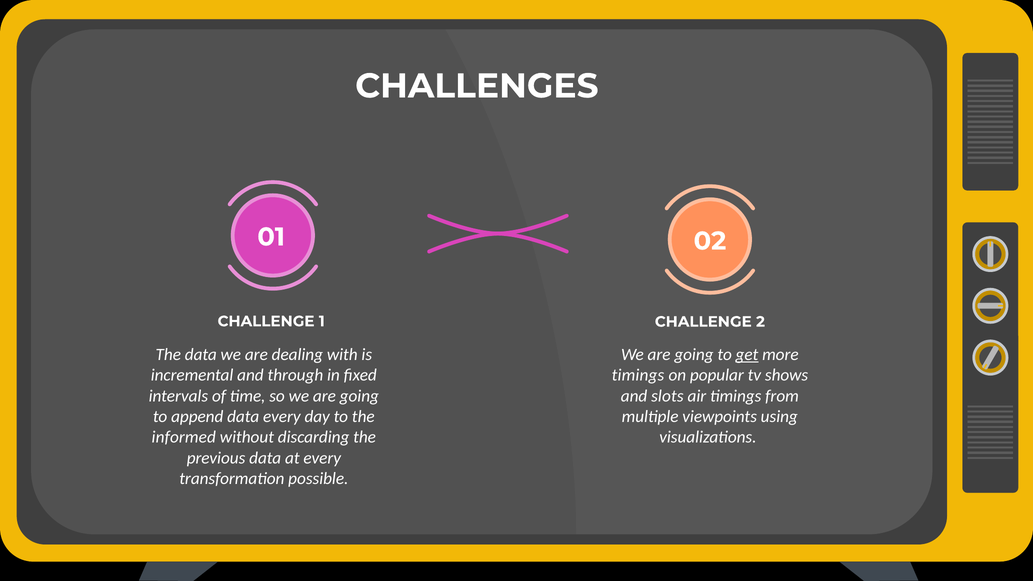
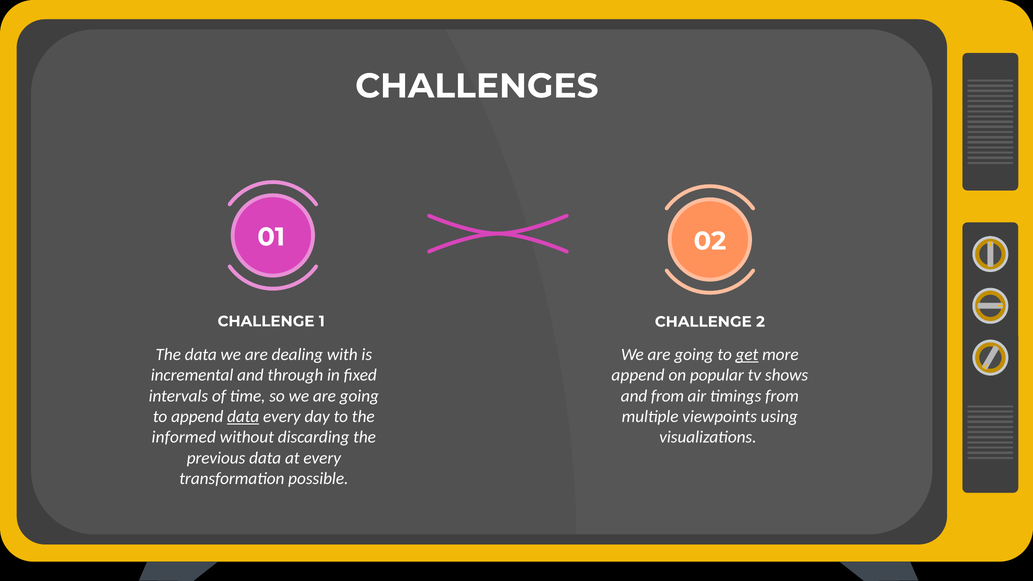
timings at (638, 375): timings -> append
and slots: slots -> from
data at (243, 417) underline: none -> present
